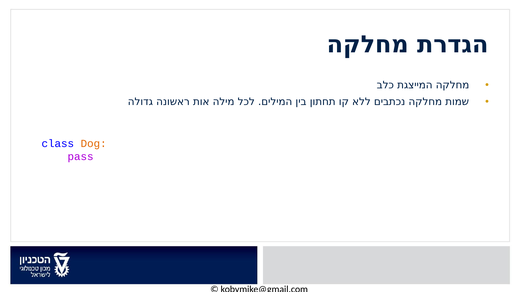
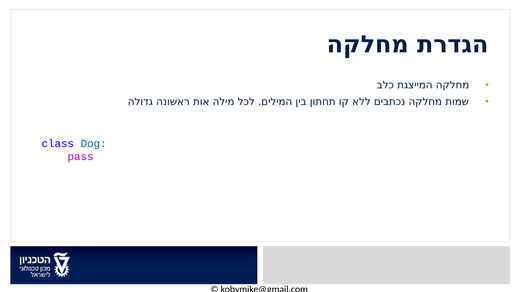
Dog colour: orange -> blue
